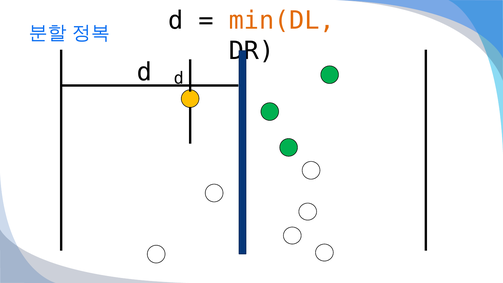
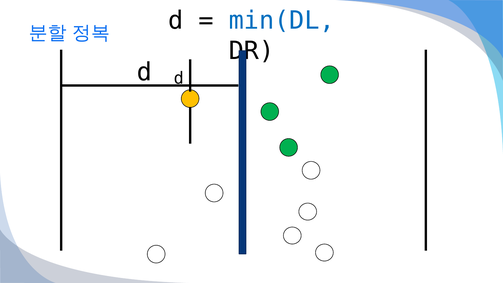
min(DL colour: orange -> blue
